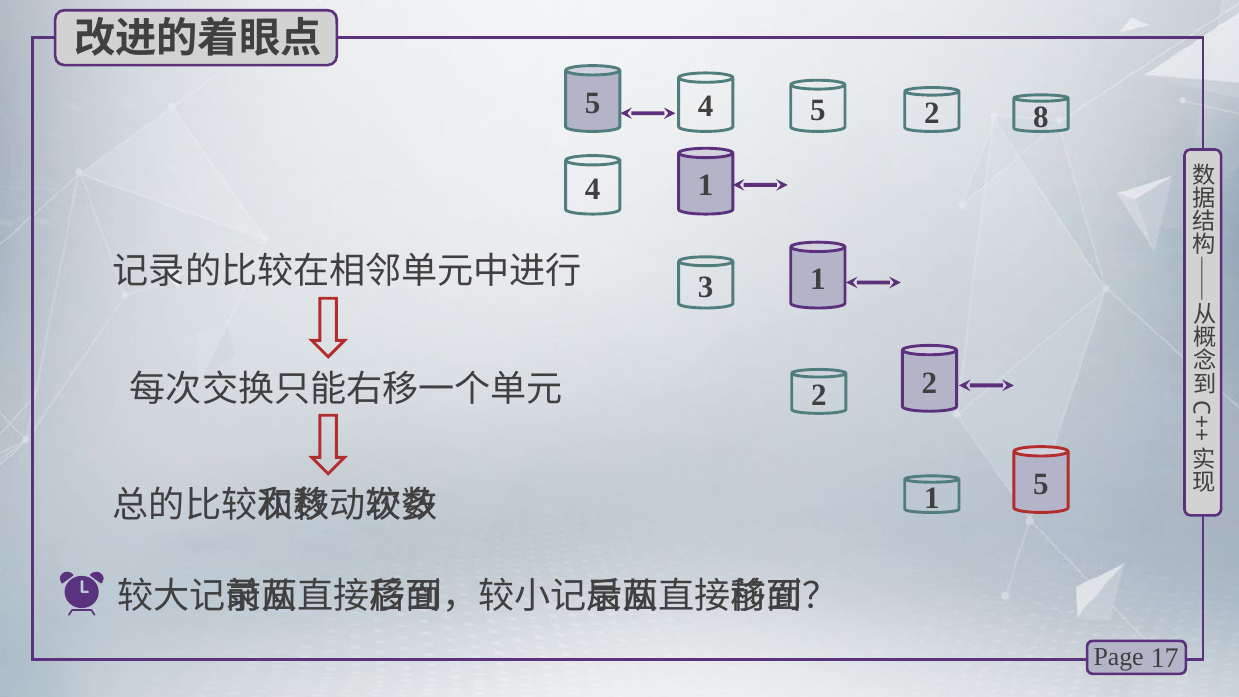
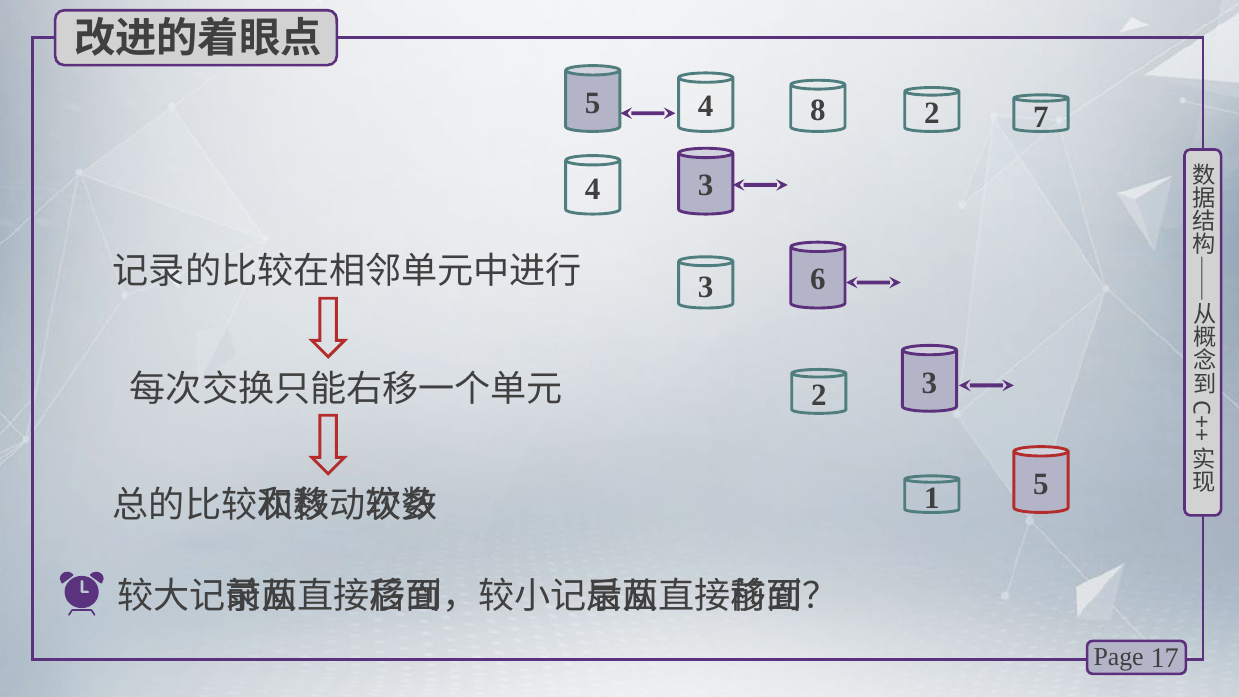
8: 8 -> 7
4 5: 5 -> 8
4 1: 1 -> 3
3 1: 1 -> 6
2 2: 2 -> 3
